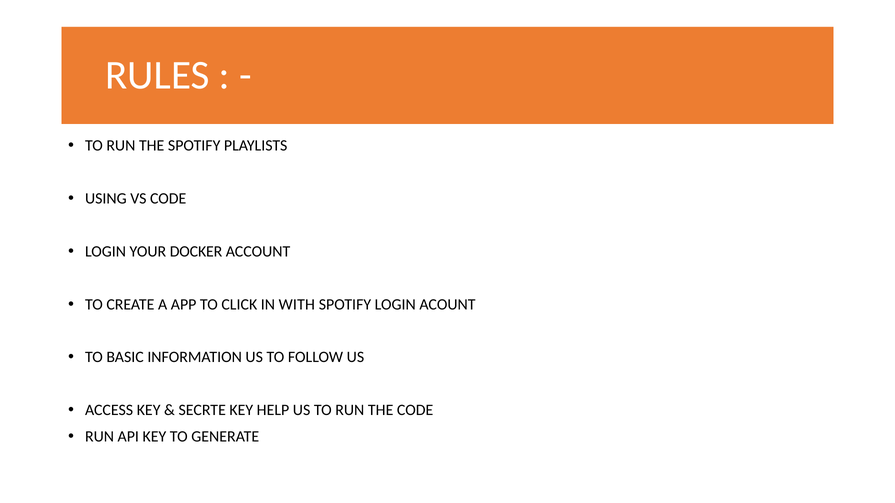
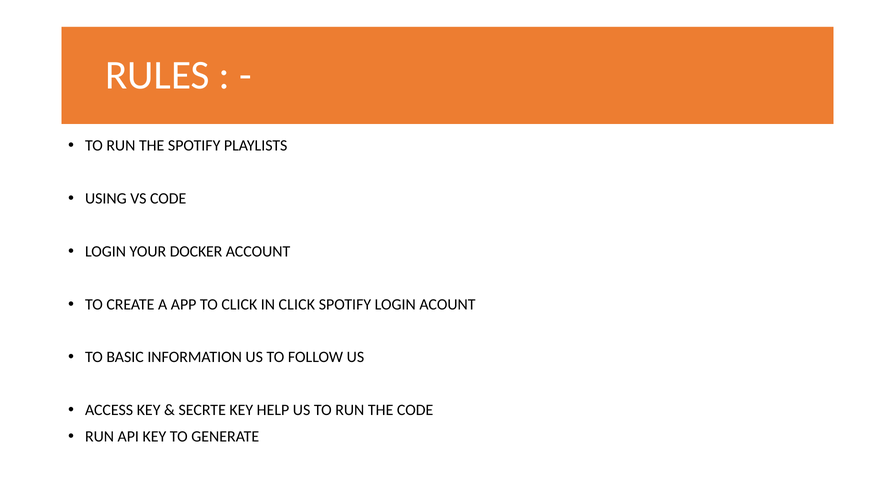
IN WITH: WITH -> CLICK
